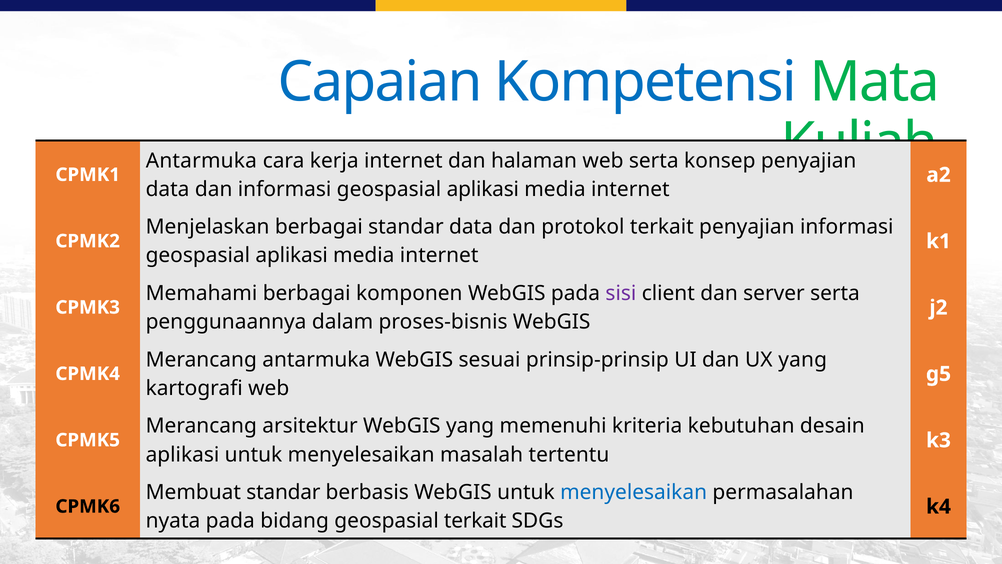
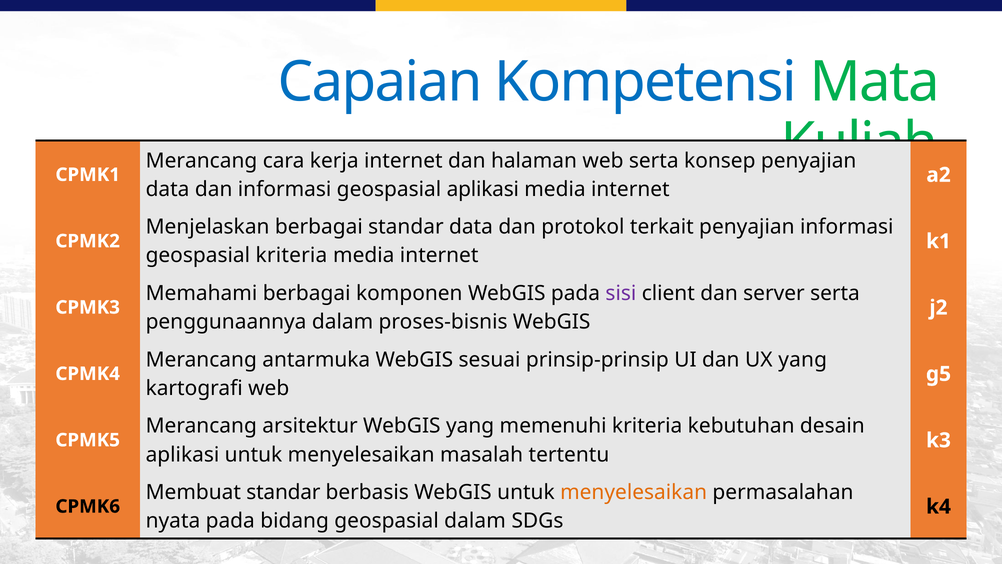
Antarmuka at (201, 161): Antarmuka -> Merancang
aplikasi at (292, 255): aplikasi -> kriteria
menyelesaikan at (634, 492) colour: blue -> orange
geospasial terkait: terkait -> dalam
